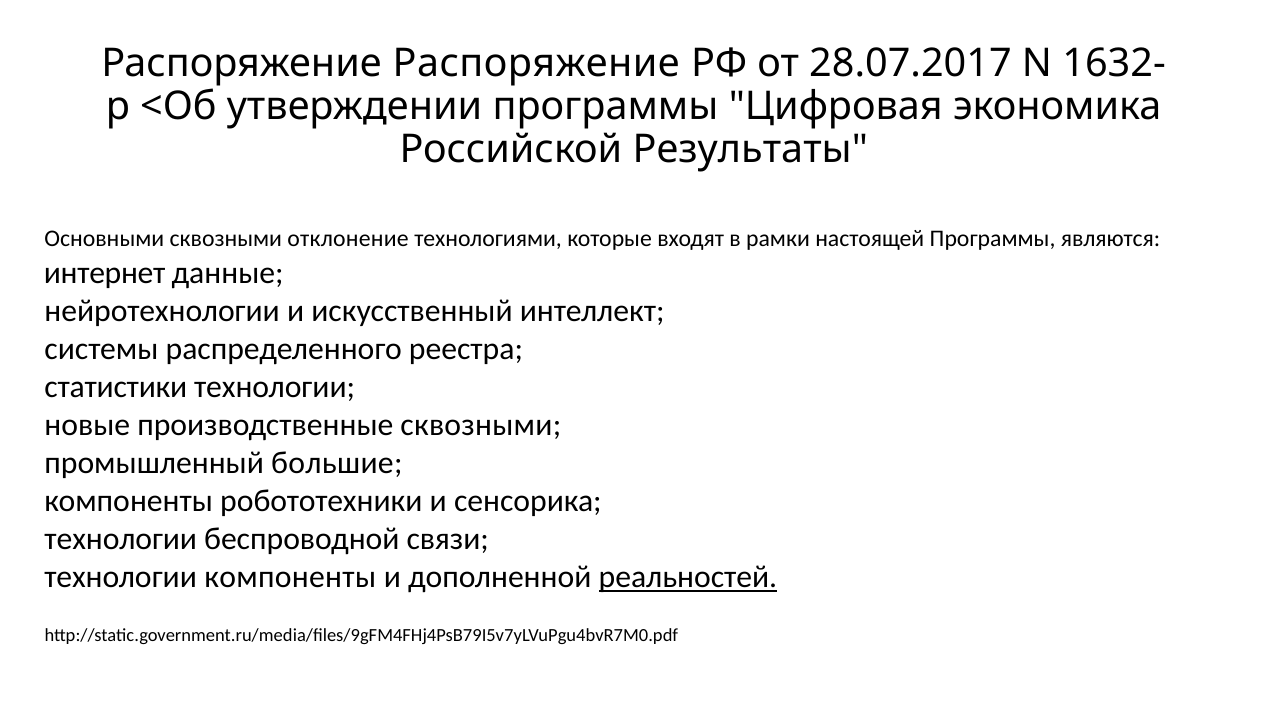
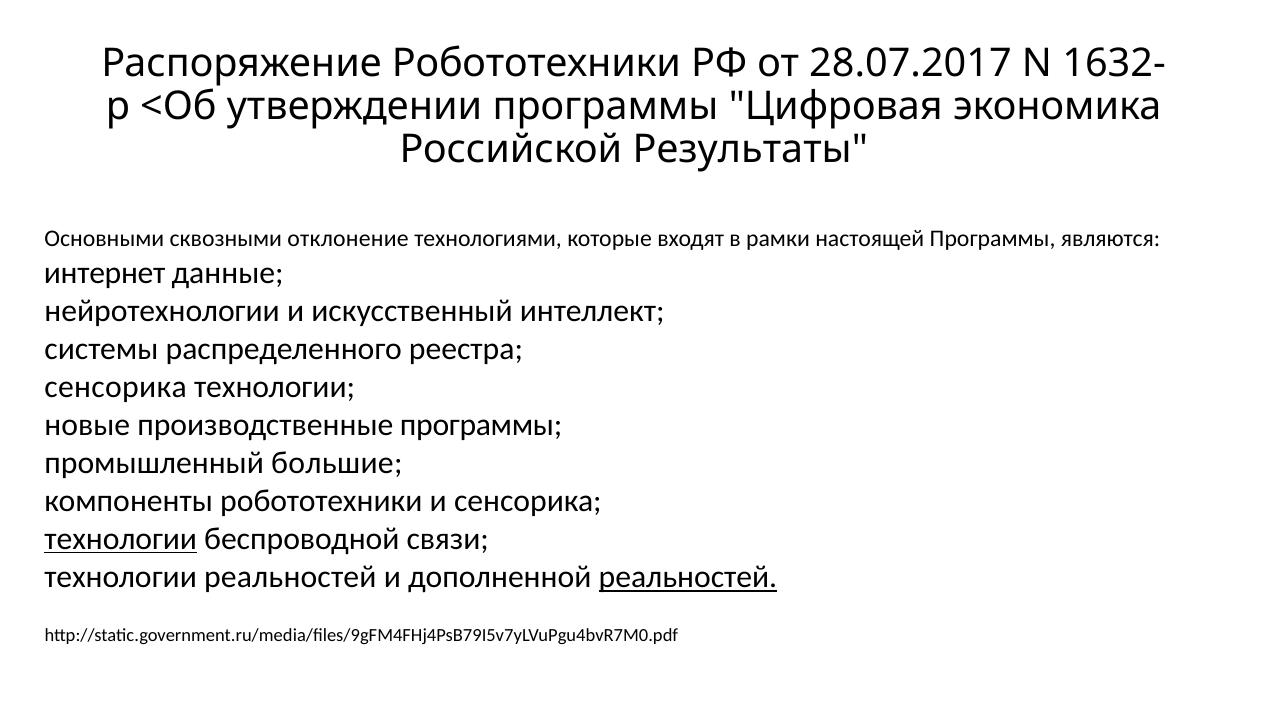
Распоряжение Распоряжение: Распоряжение -> Робототехники
статистики at (116, 387): статистики -> сенсорика
производственные сквозными: сквозными -> программы
технологии at (121, 539) underline: none -> present
технологии компоненты: компоненты -> реальностей
